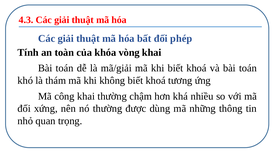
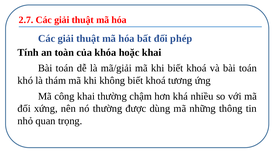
4.3: 4.3 -> 2.7
vòng: vòng -> hoặc
